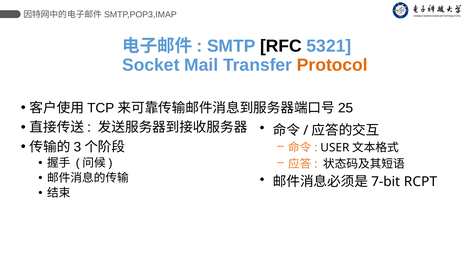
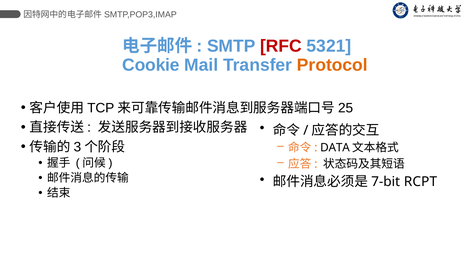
RFC colour: black -> red
Socket: Socket -> Cookie
USER: USER -> DATA
